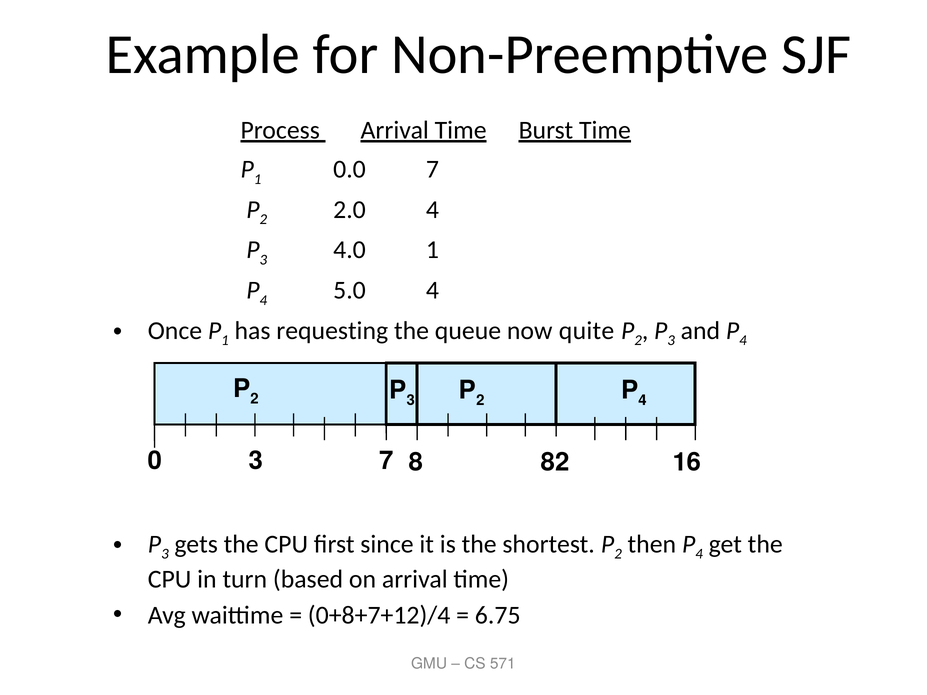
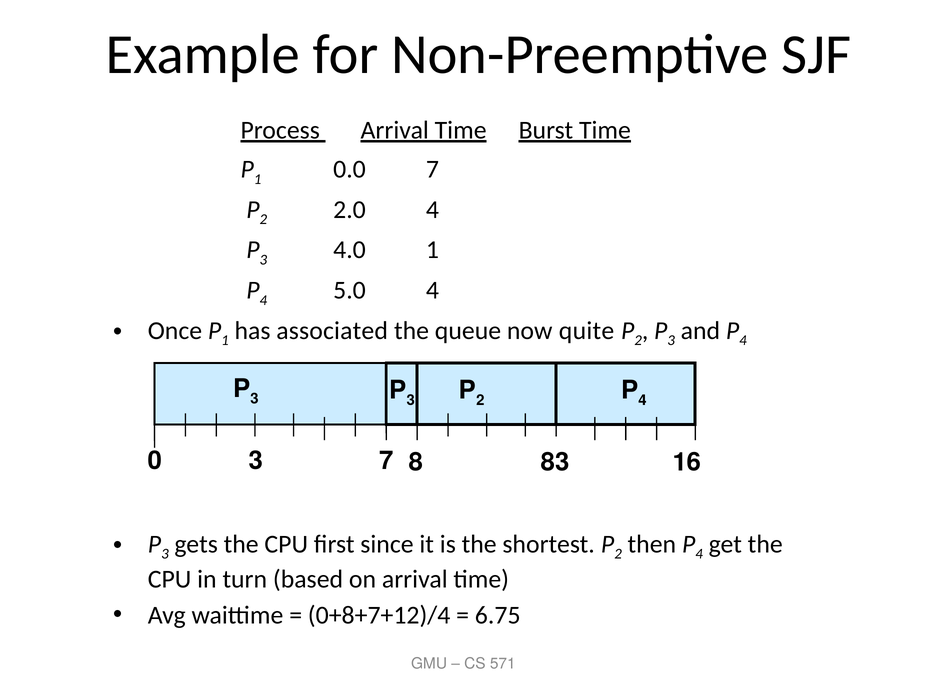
requesting: requesting -> associated
2 at (254, 399): 2 -> 3
82: 82 -> 83
